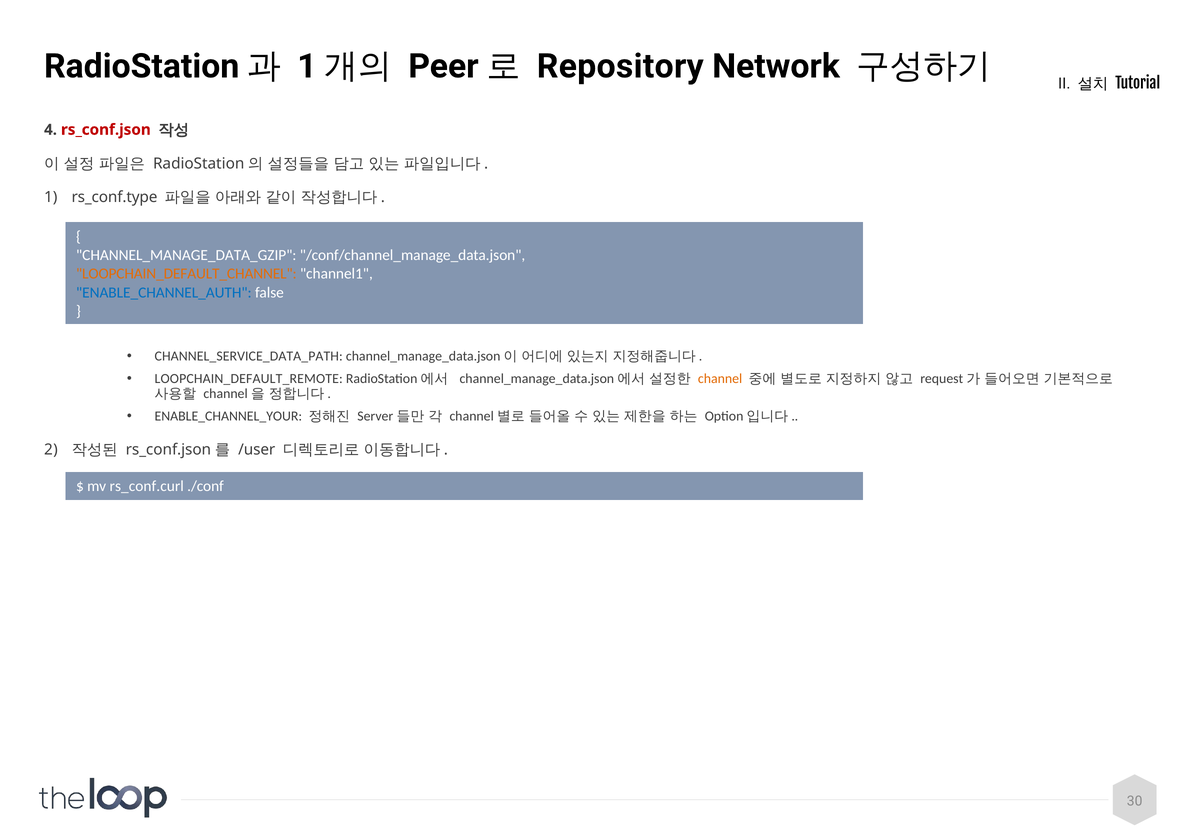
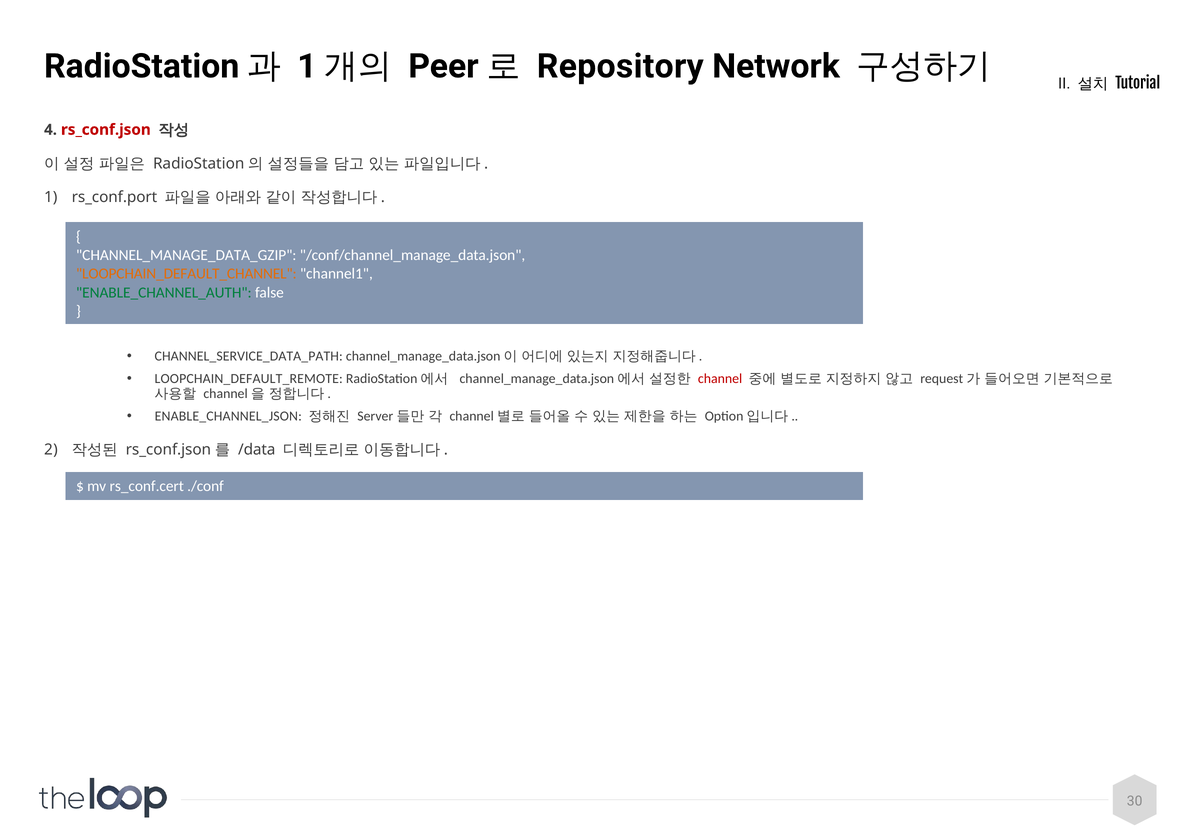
rs_conf.type: rs_conf.type -> rs_conf.port
ENABLE_CHANNEL_AUTH colour: blue -> green
channel colour: orange -> red
ENABLE_CHANNEL_YOUR: ENABLE_CHANNEL_YOUR -> ENABLE_CHANNEL_JSON
/user: /user -> /data
rs_conf.curl: rs_conf.curl -> rs_conf.cert
